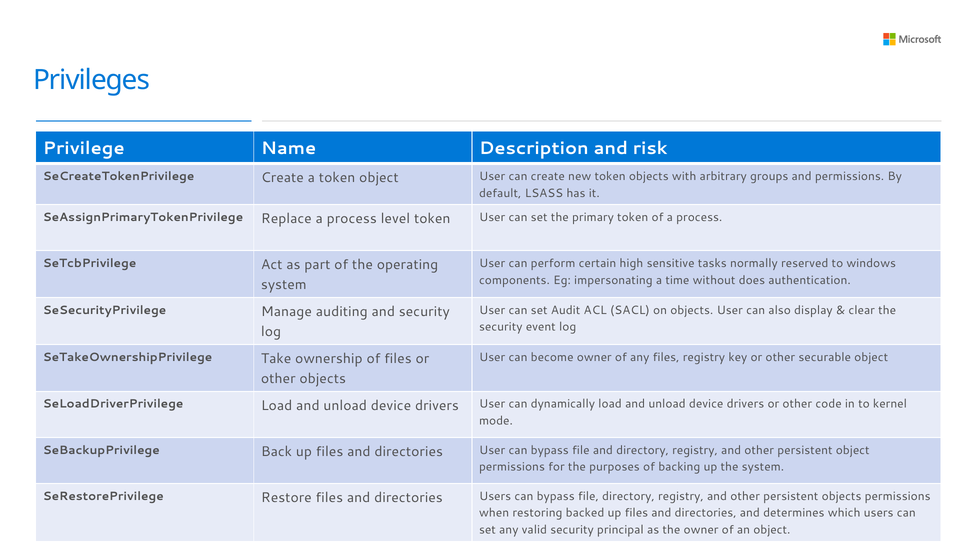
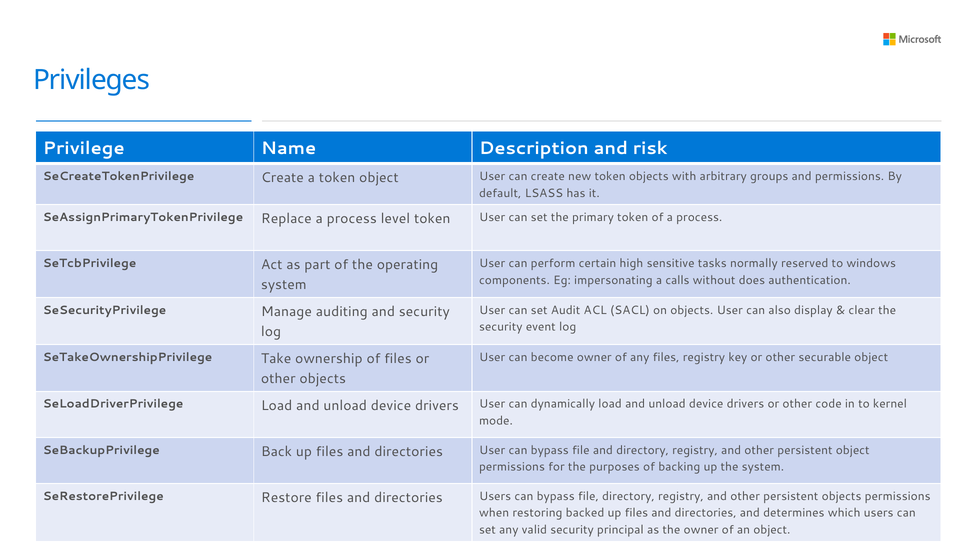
time: time -> calls
